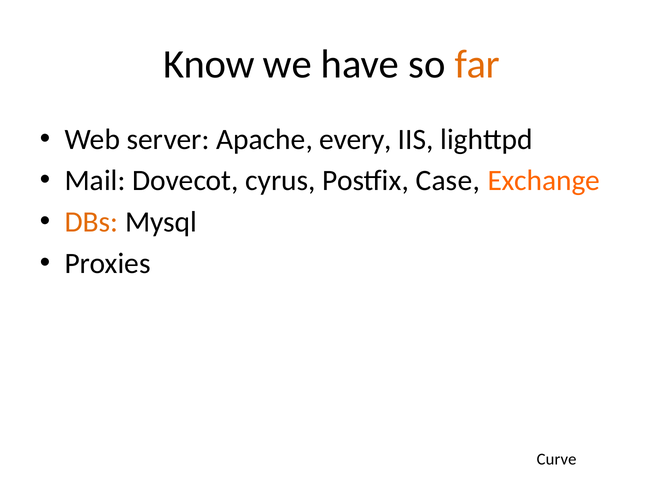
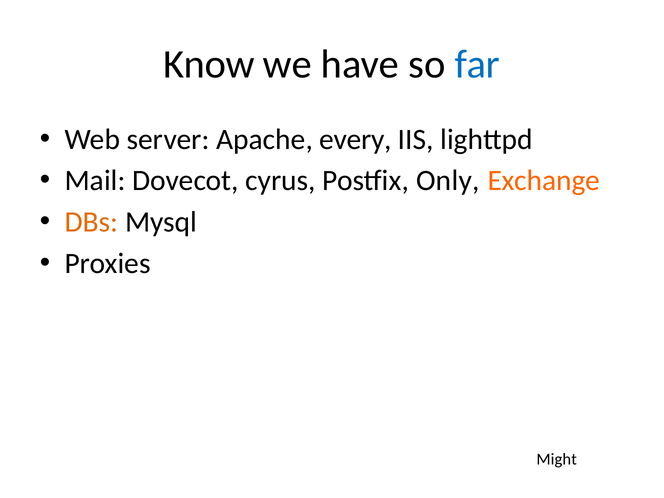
far colour: orange -> blue
Case: Case -> Only
Curve: Curve -> Might
